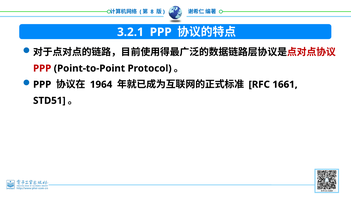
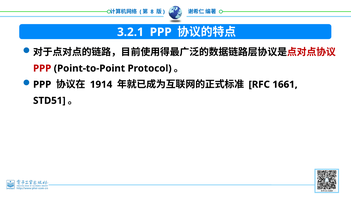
1964: 1964 -> 1914
